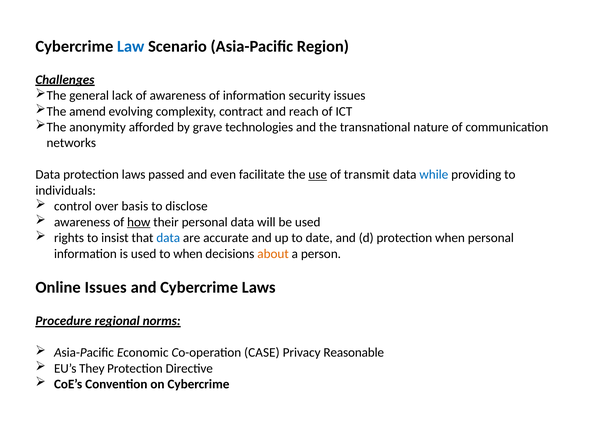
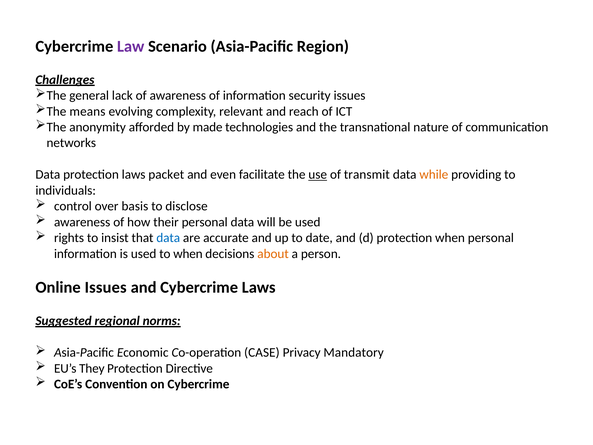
Law colour: blue -> purple
amend: amend -> means
contract: contract -> relevant
grave: grave -> made
passed: passed -> packet
while colour: blue -> orange
how underline: present -> none
Procedure: Procedure -> Suggested
Reasonable: Reasonable -> Mandatory
